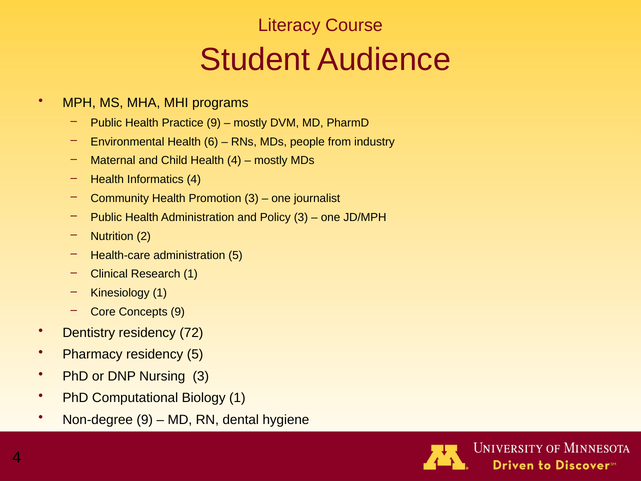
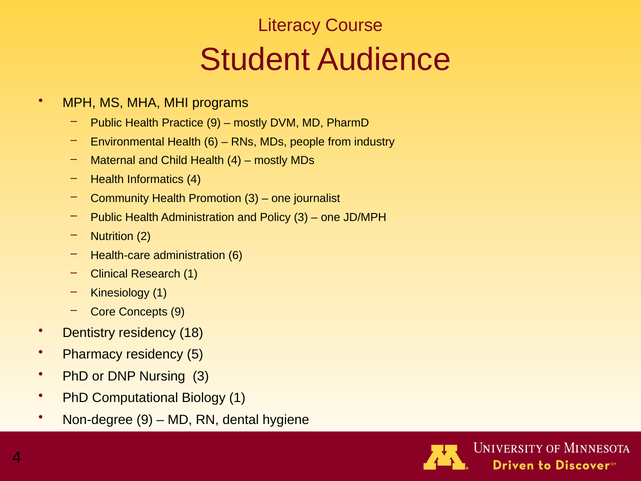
administration 5: 5 -> 6
72: 72 -> 18
